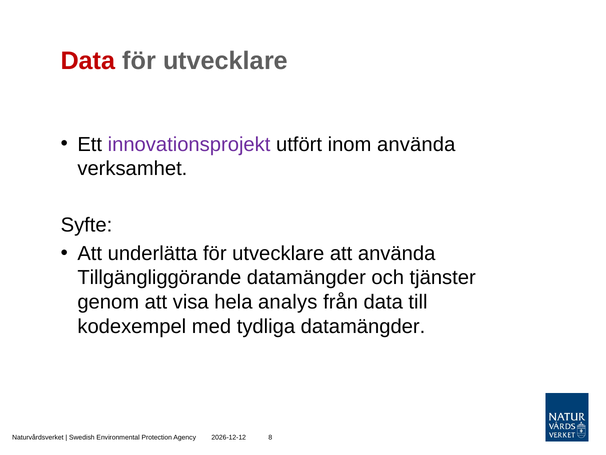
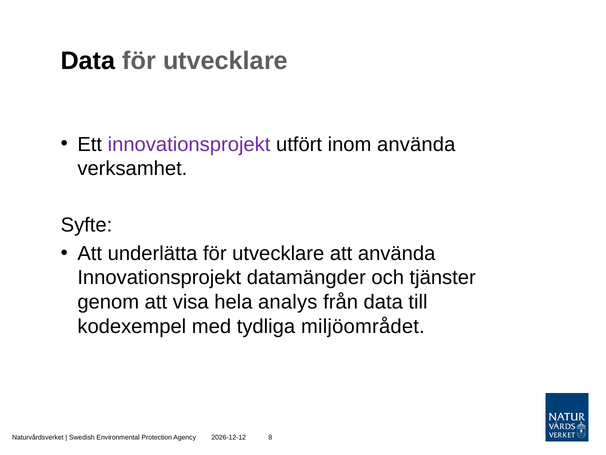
Data at (88, 61) colour: red -> black
Tillgängliggörande at (159, 278): Tillgängliggörande -> Innovationsprojekt
tydliga datamängder: datamängder -> miljöområdet
